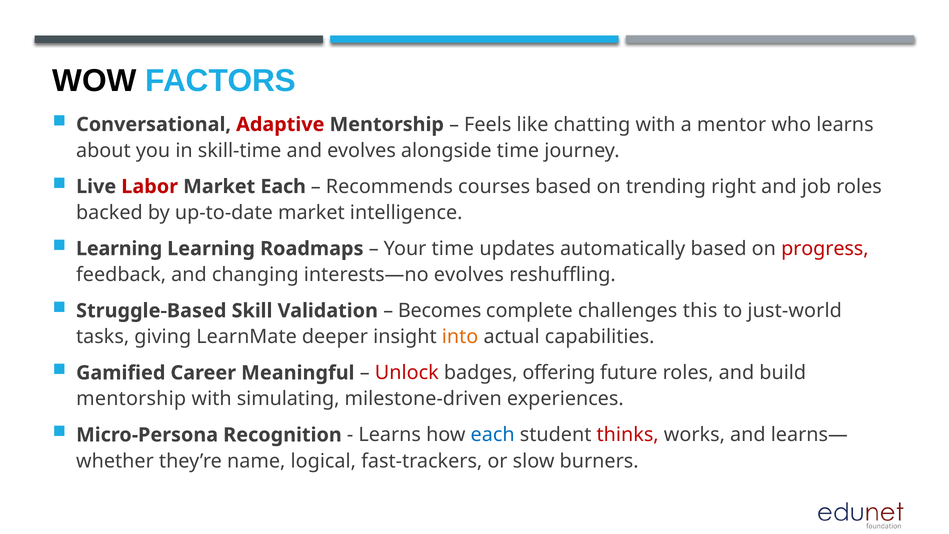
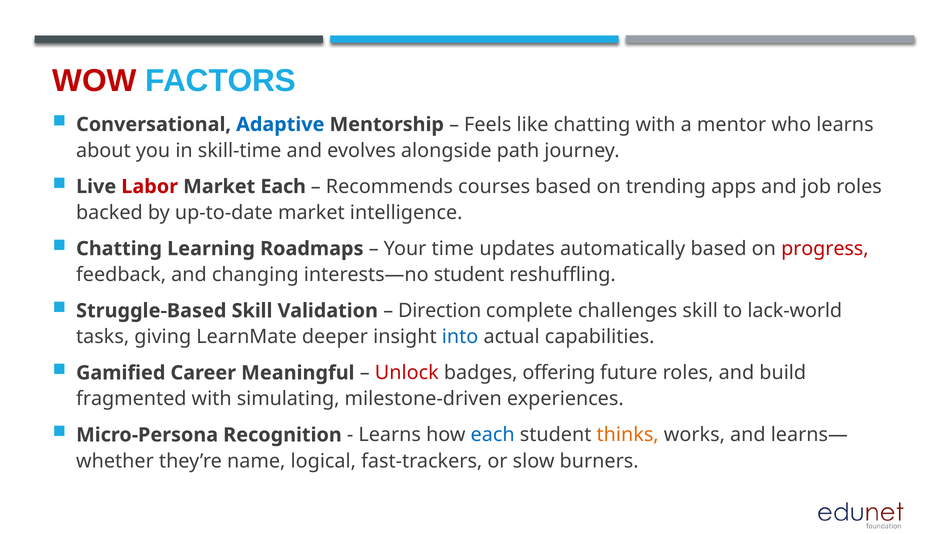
WOW colour: black -> red
Adaptive colour: red -> blue
alongside time: time -> path
right: right -> apps
Learning at (119, 249): Learning -> Chatting
interests—no evolves: evolves -> student
Becomes: Becomes -> Direction
challenges this: this -> skill
just-world: just-world -> lack-world
into colour: orange -> blue
mentorship at (131, 399): mentorship -> fragmented
thinks colour: red -> orange
